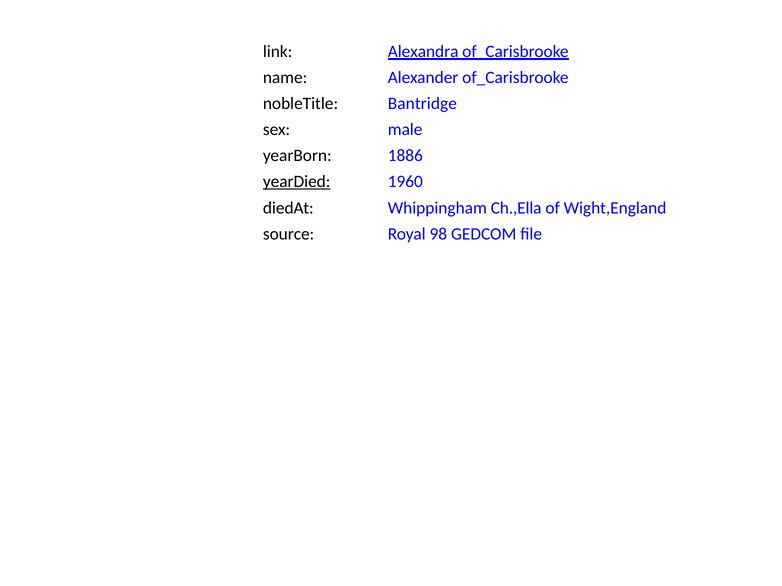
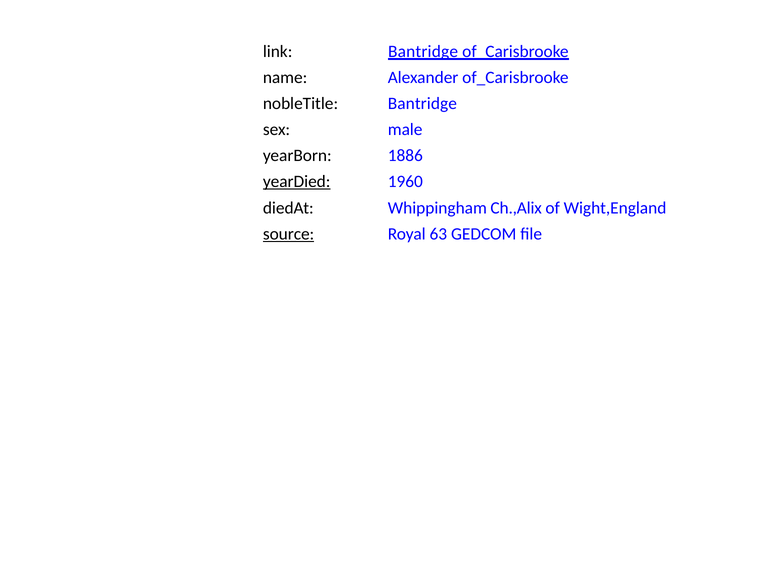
link Alexandra: Alexandra -> Bantridge
Ch.,Ella: Ch.,Ella -> Ch.,Alix
source underline: none -> present
98: 98 -> 63
